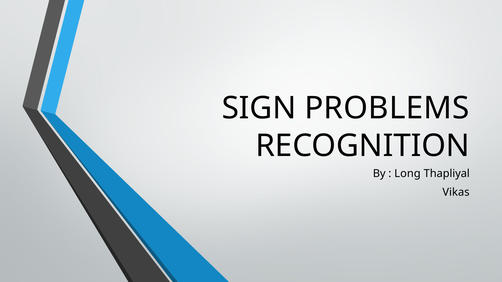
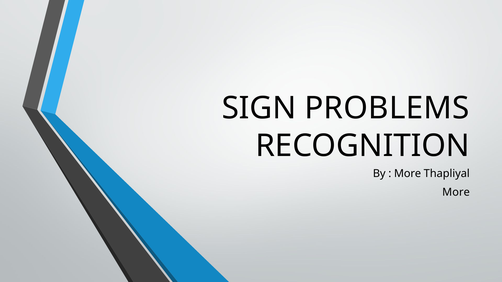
Long at (407, 174): Long -> More
Vikas at (456, 192): Vikas -> More
